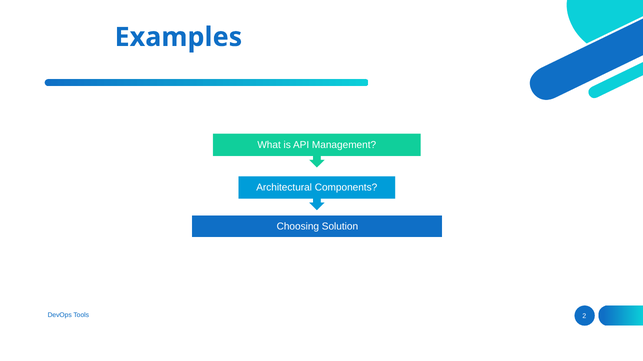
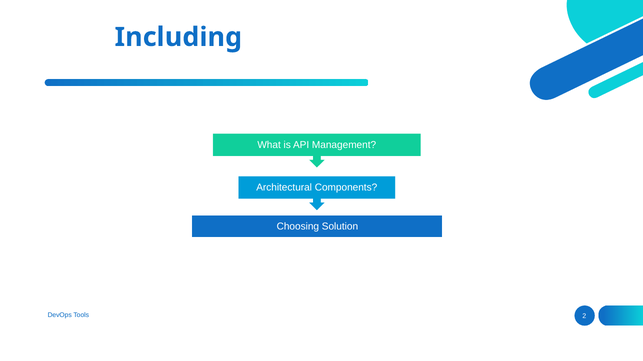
Examples: Examples -> Including
